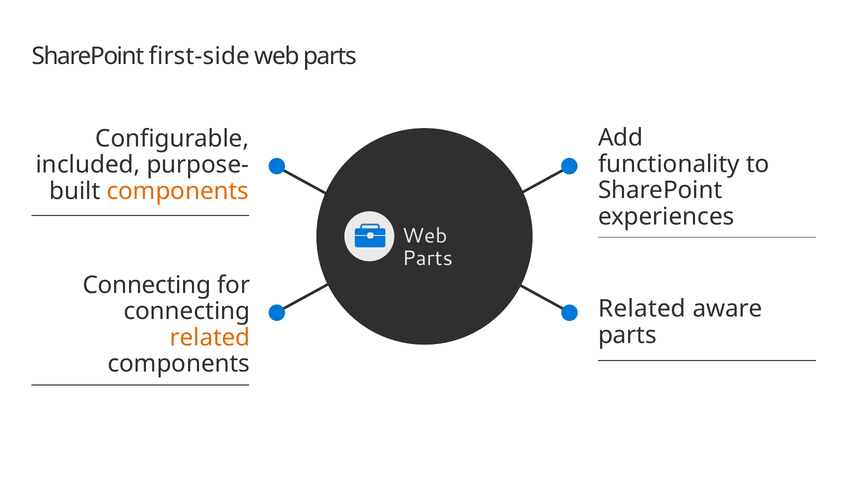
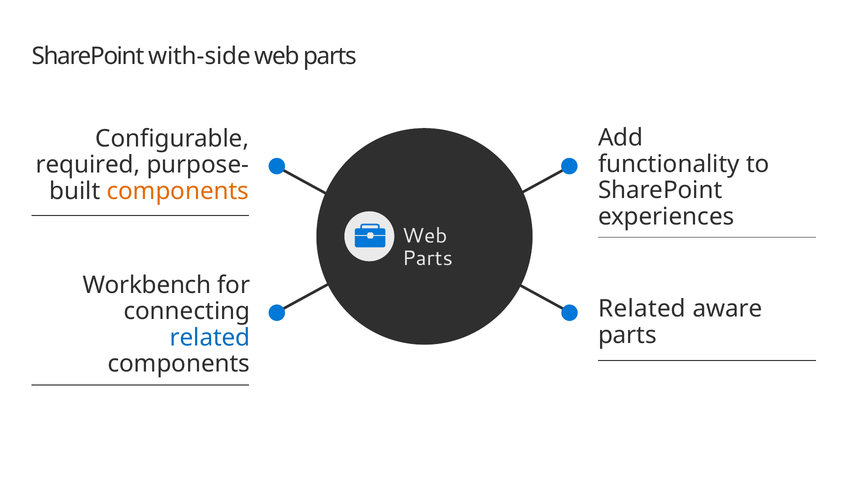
first-side: first-side -> with-side
included: included -> required
Connecting at (147, 285): Connecting -> Workbench
related at (210, 337) colour: orange -> blue
